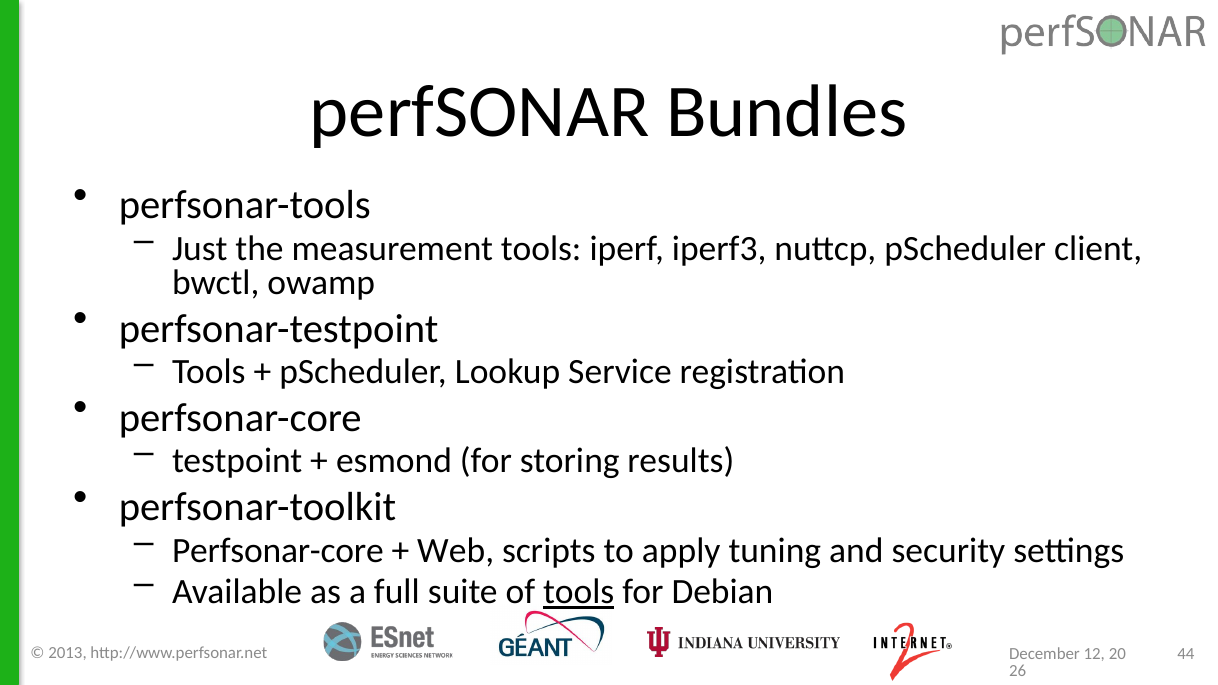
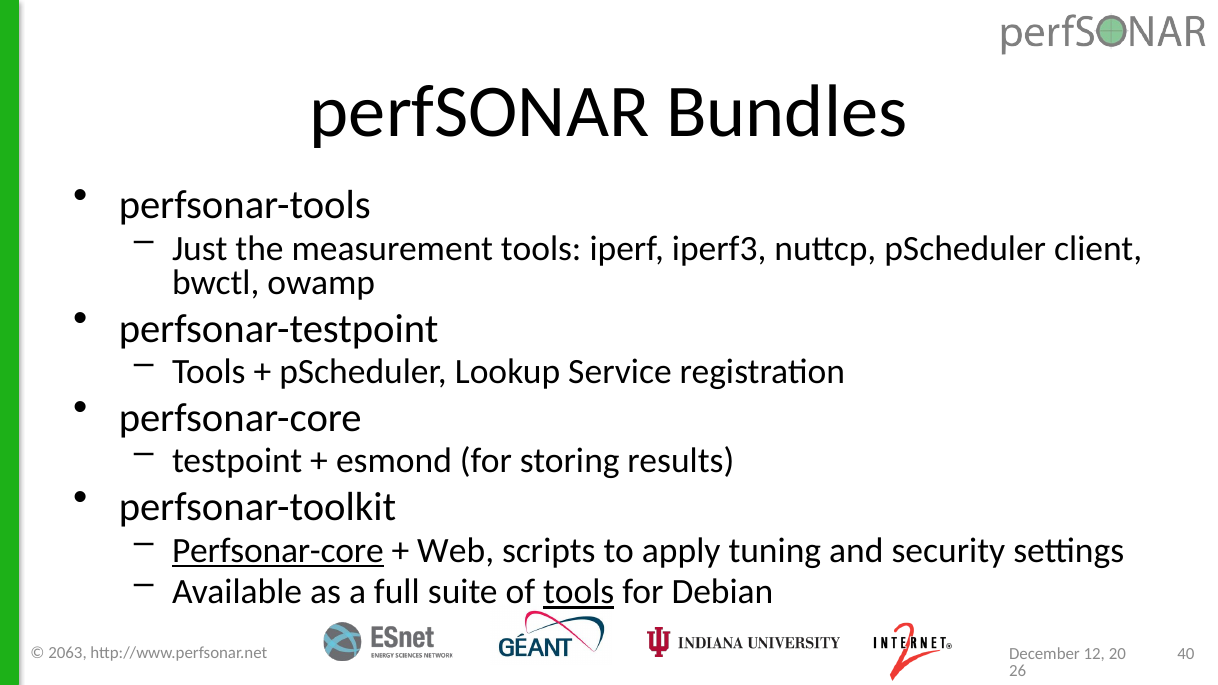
Perfsonar-core at (278, 551) underline: none -> present
2013: 2013 -> 2063
44: 44 -> 40
